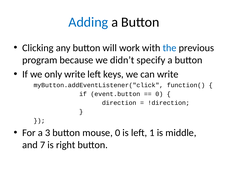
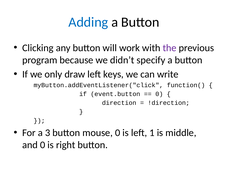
the colour: blue -> purple
only write: write -> draw
and 7: 7 -> 0
